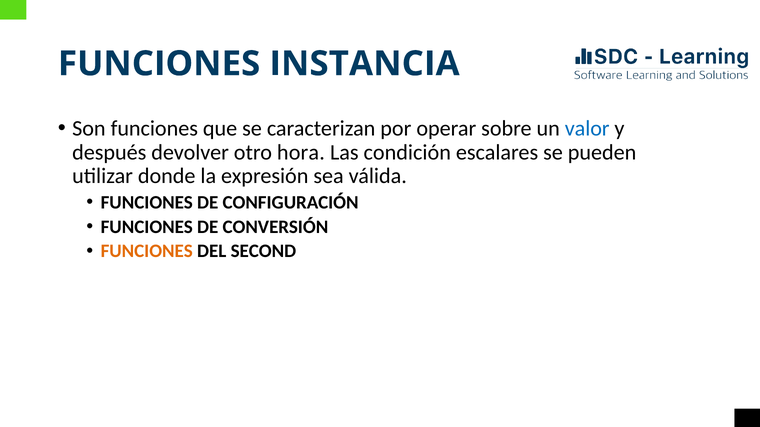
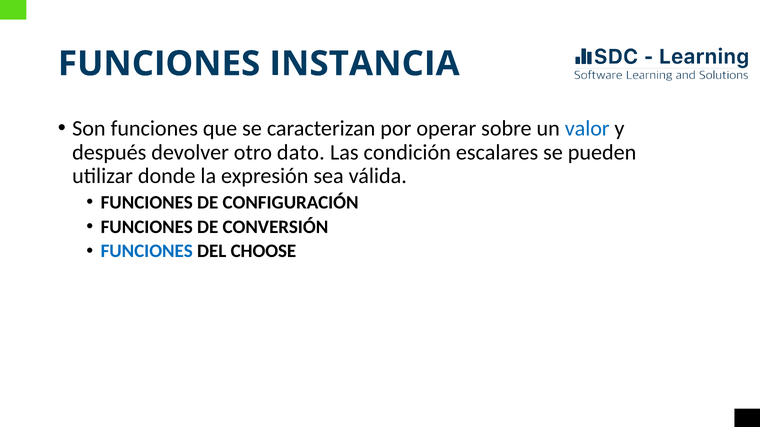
hora: hora -> dato
FUNCIONES at (147, 252) colour: orange -> blue
SECOND: SECOND -> CHOOSE
